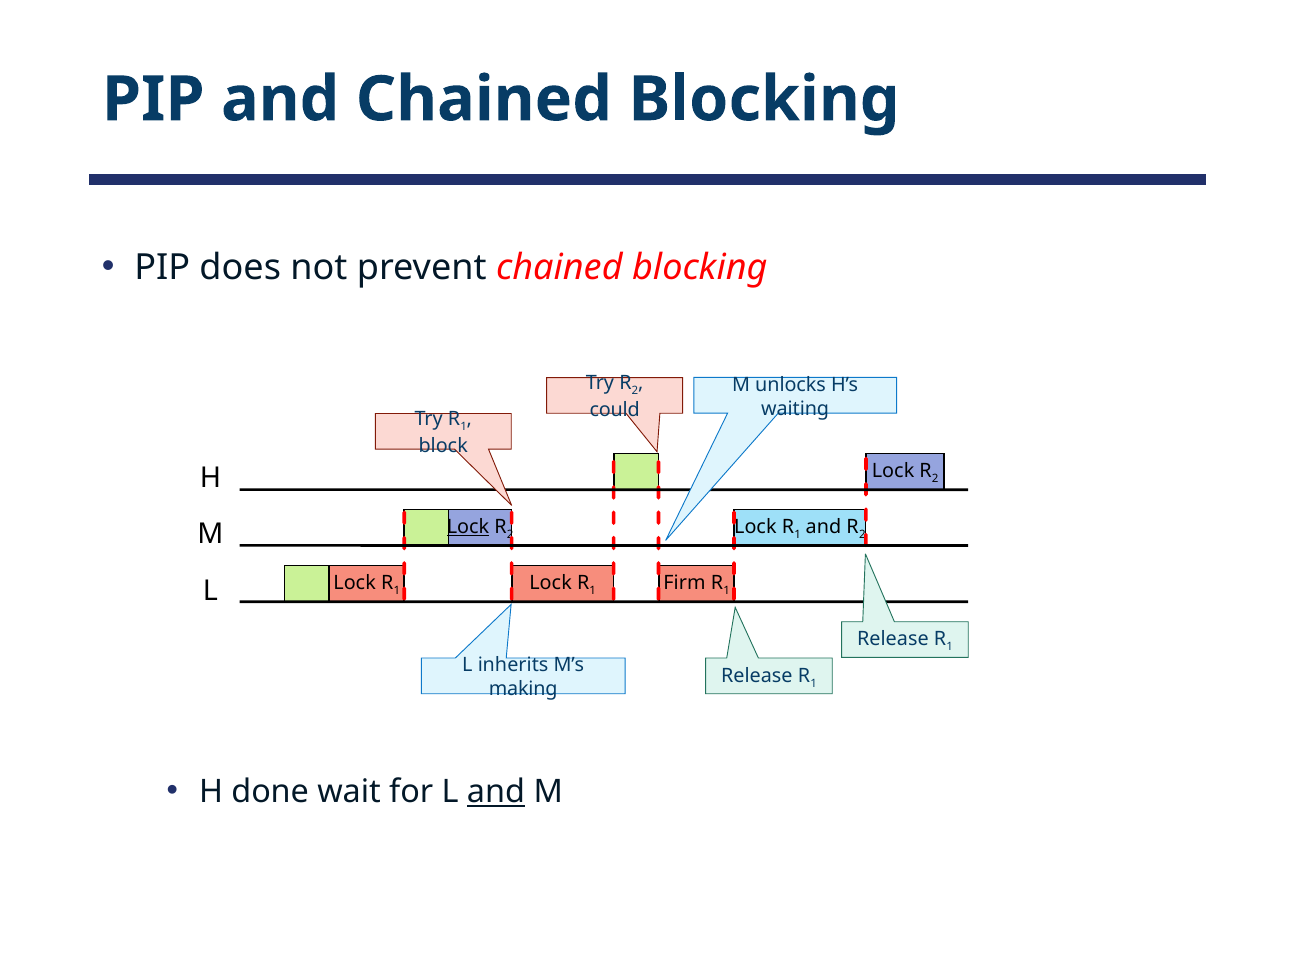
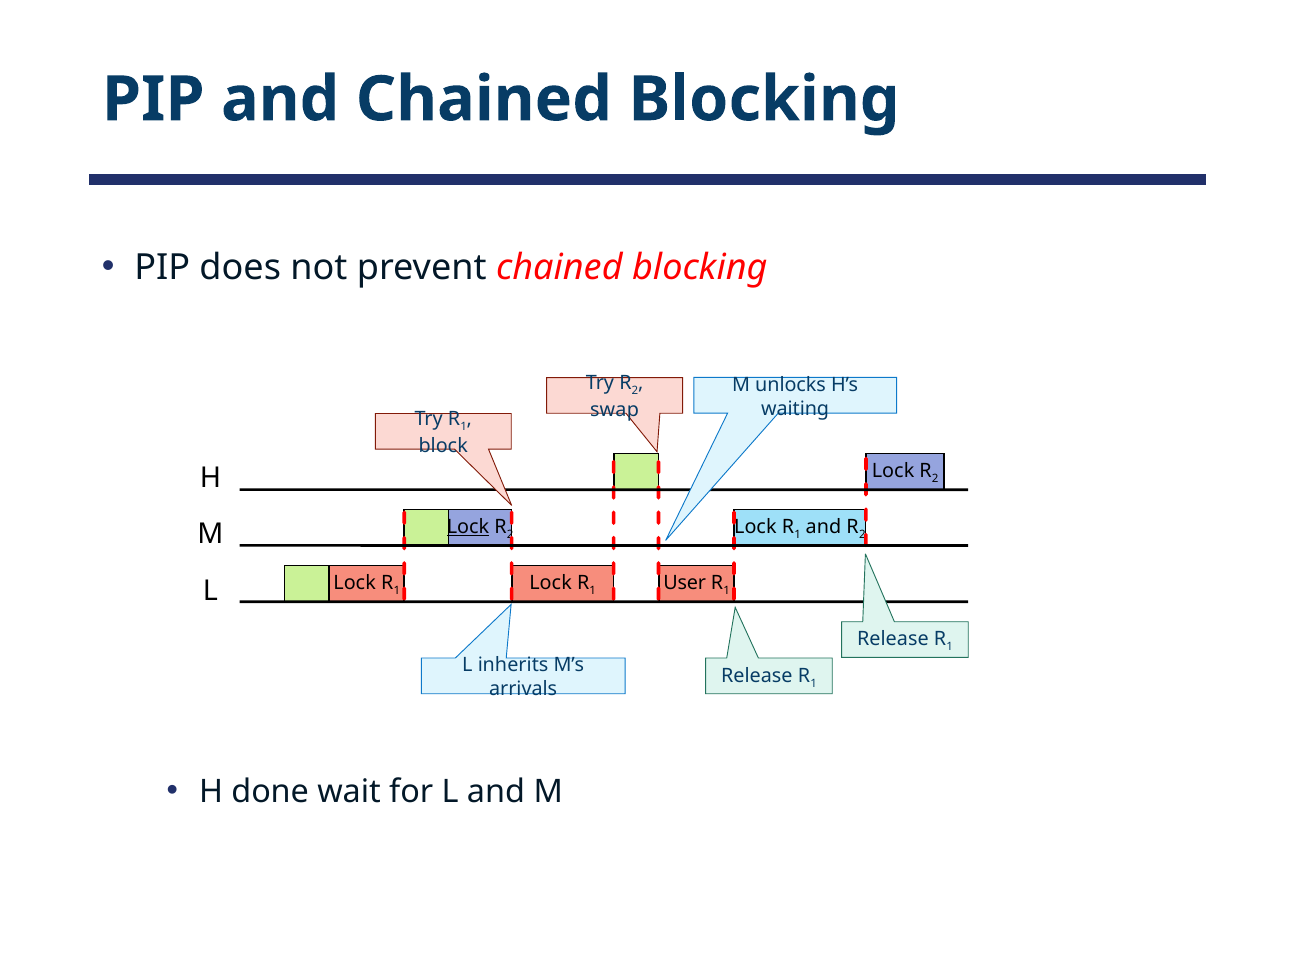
could: could -> swap
Firm: Firm -> User
making: making -> arrivals
and at (496, 792) underline: present -> none
